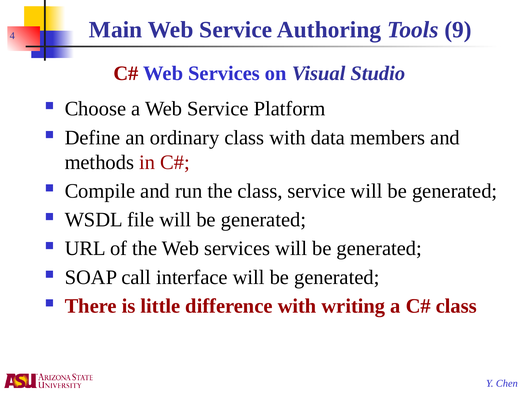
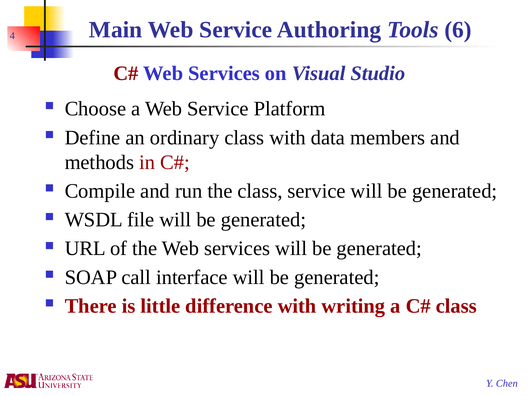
9: 9 -> 6
